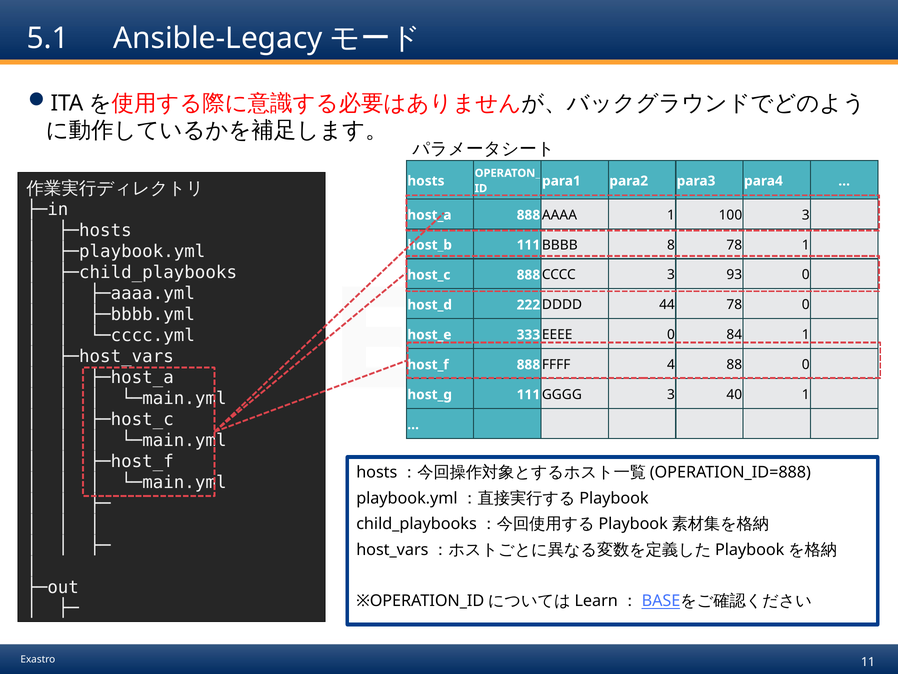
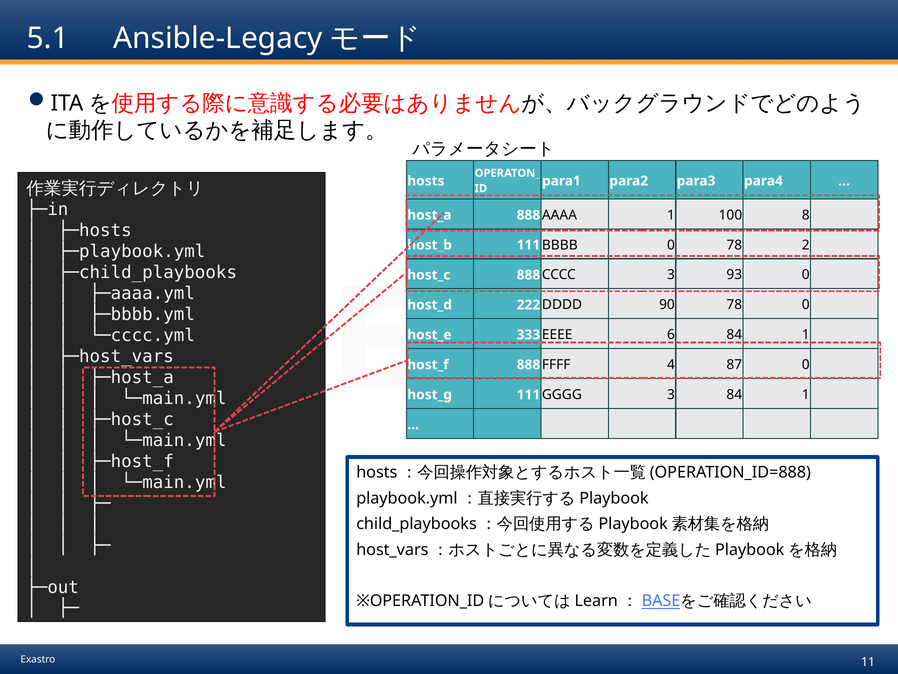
100 3: 3 -> 8
8 at (671, 245): 8 -> 0
78 1: 1 -> 2
44: 44 -> 90
0 at (671, 335): 0 -> 6
88: 88 -> 87
3 40: 40 -> 84
